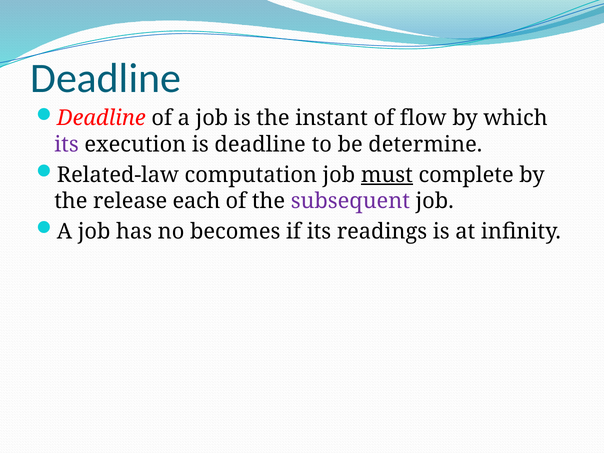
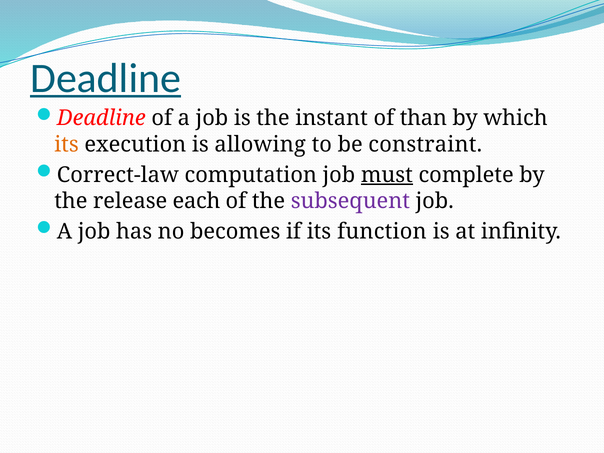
Deadline at (106, 78) underline: none -> present
flow: flow -> than
its at (66, 144) colour: purple -> orange
is deadline: deadline -> allowing
determine: determine -> constraint
Related-law: Related-law -> Correct-law
readings: readings -> function
